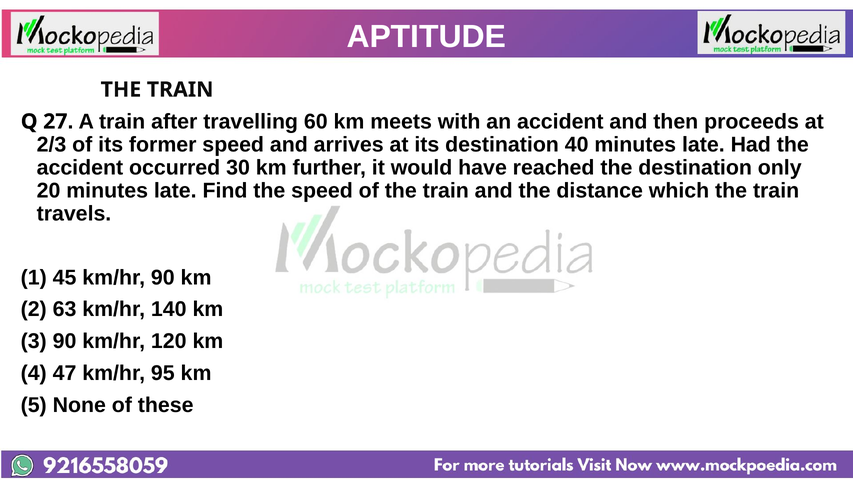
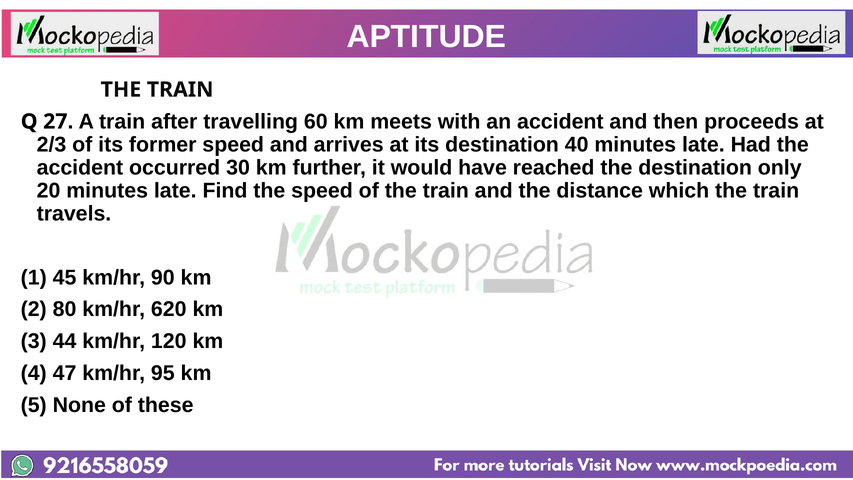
63: 63 -> 80
140: 140 -> 620
3 90: 90 -> 44
